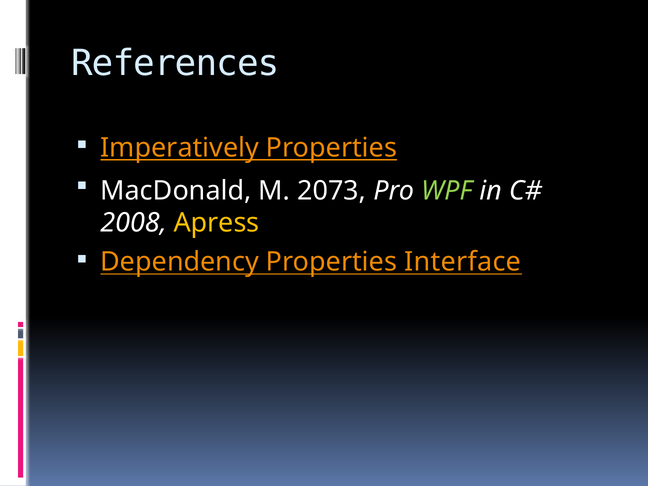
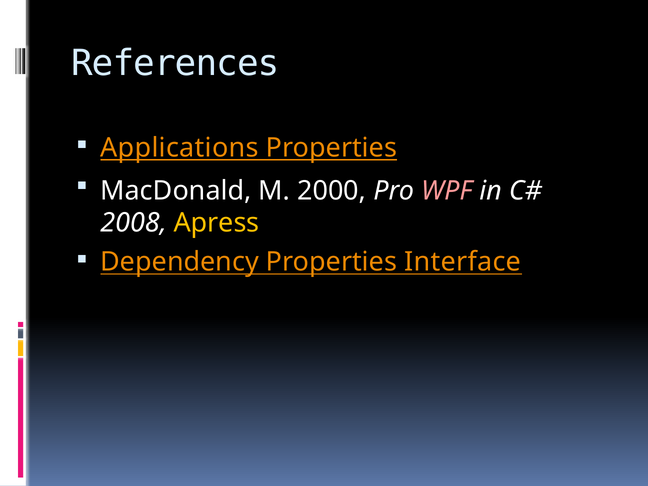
Imperatively: Imperatively -> Applications
2073: 2073 -> 2000
WPF colour: light green -> pink
